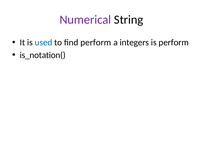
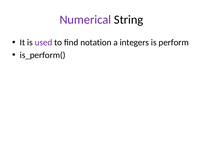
used colour: blue -> purple
find perform: perform -> notation
is_notation(: is_notation( -> is_perform(
